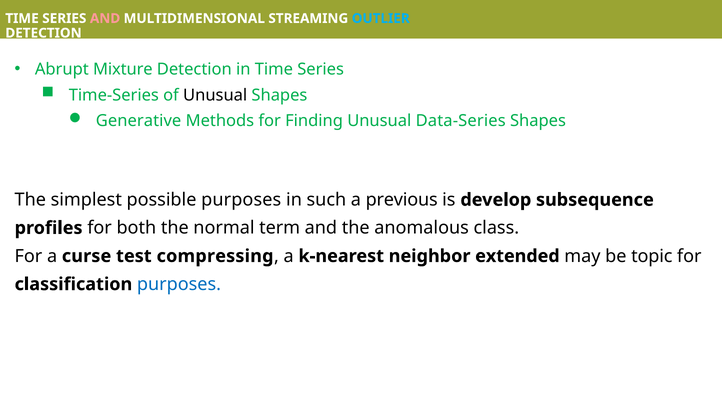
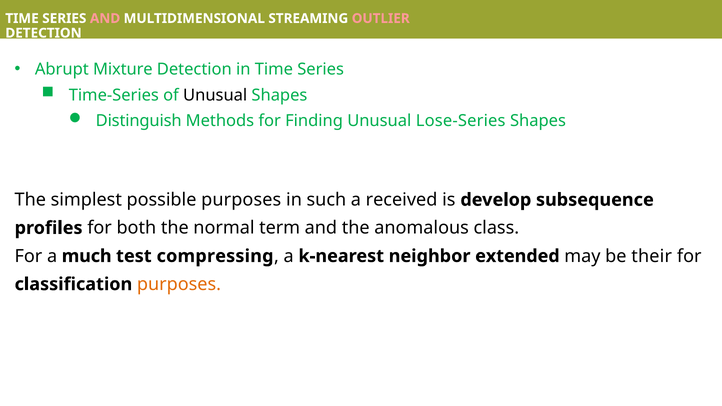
OUTLIER colour: light blue -> pink
Generative: Generative -> Distinguish
Data-Series: Data-Series -> Lose-Series
previous: previous -> received
curse: curse -> much
topic: topic -> their
purposes at (179, 284) colour: blue -> orange
